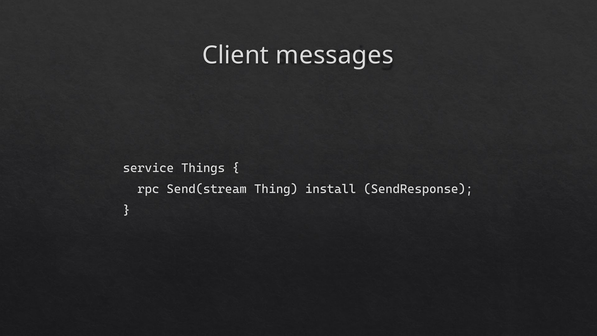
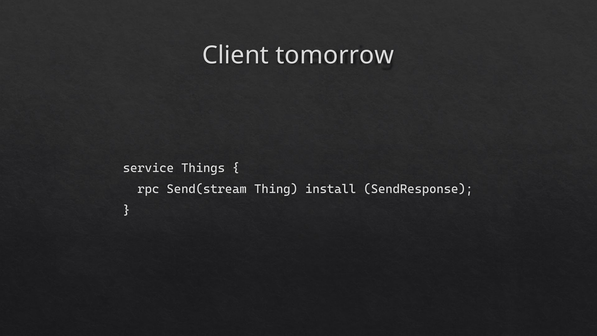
messages: messages -> tomorrow
